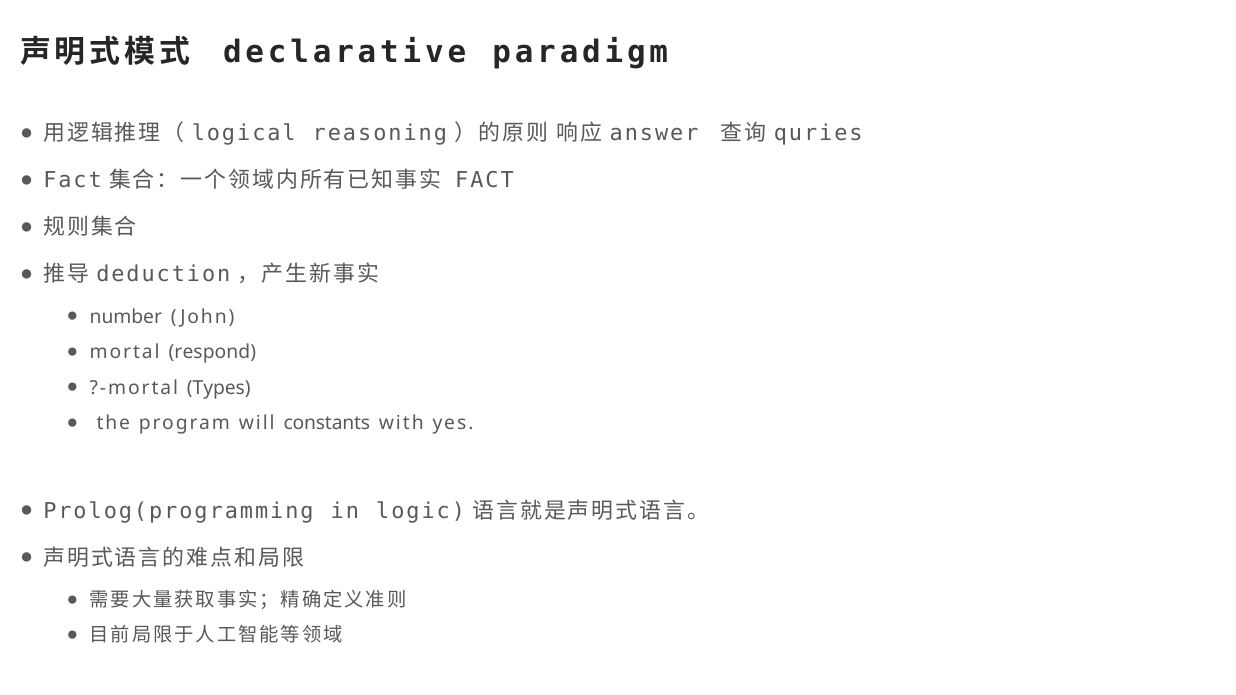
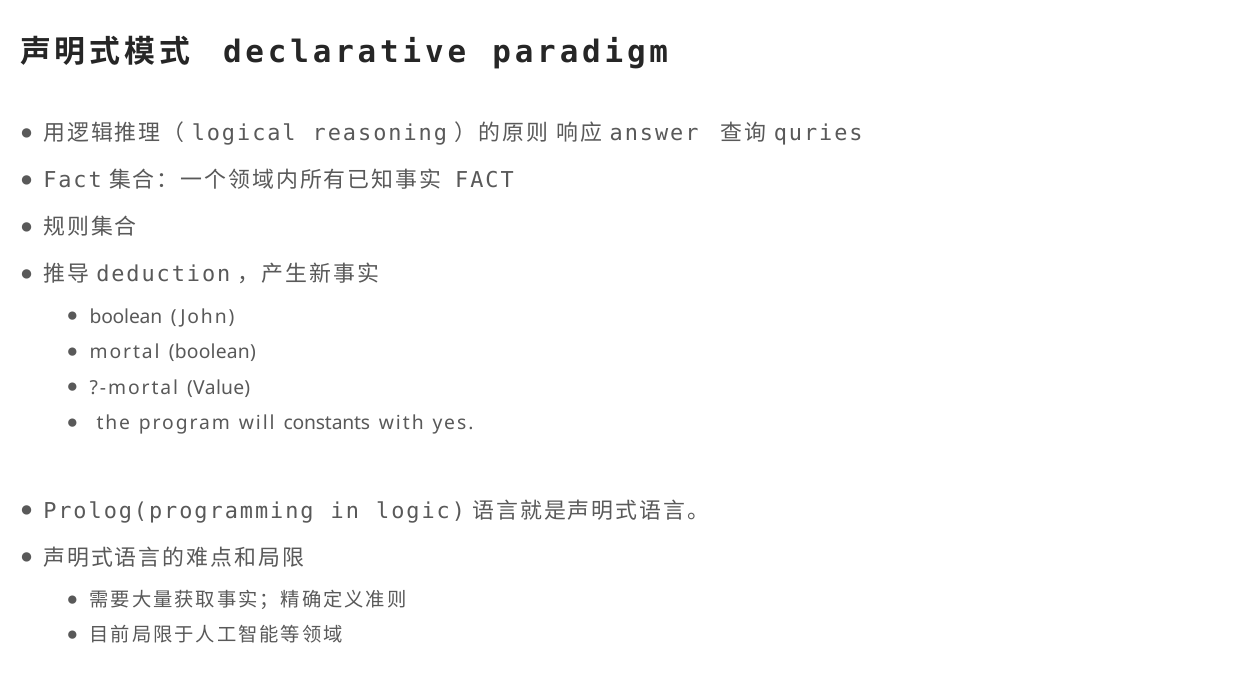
number at (126, 317): number -> boolean
mortal respond: respond -> boolean
Types: Types -> Value
